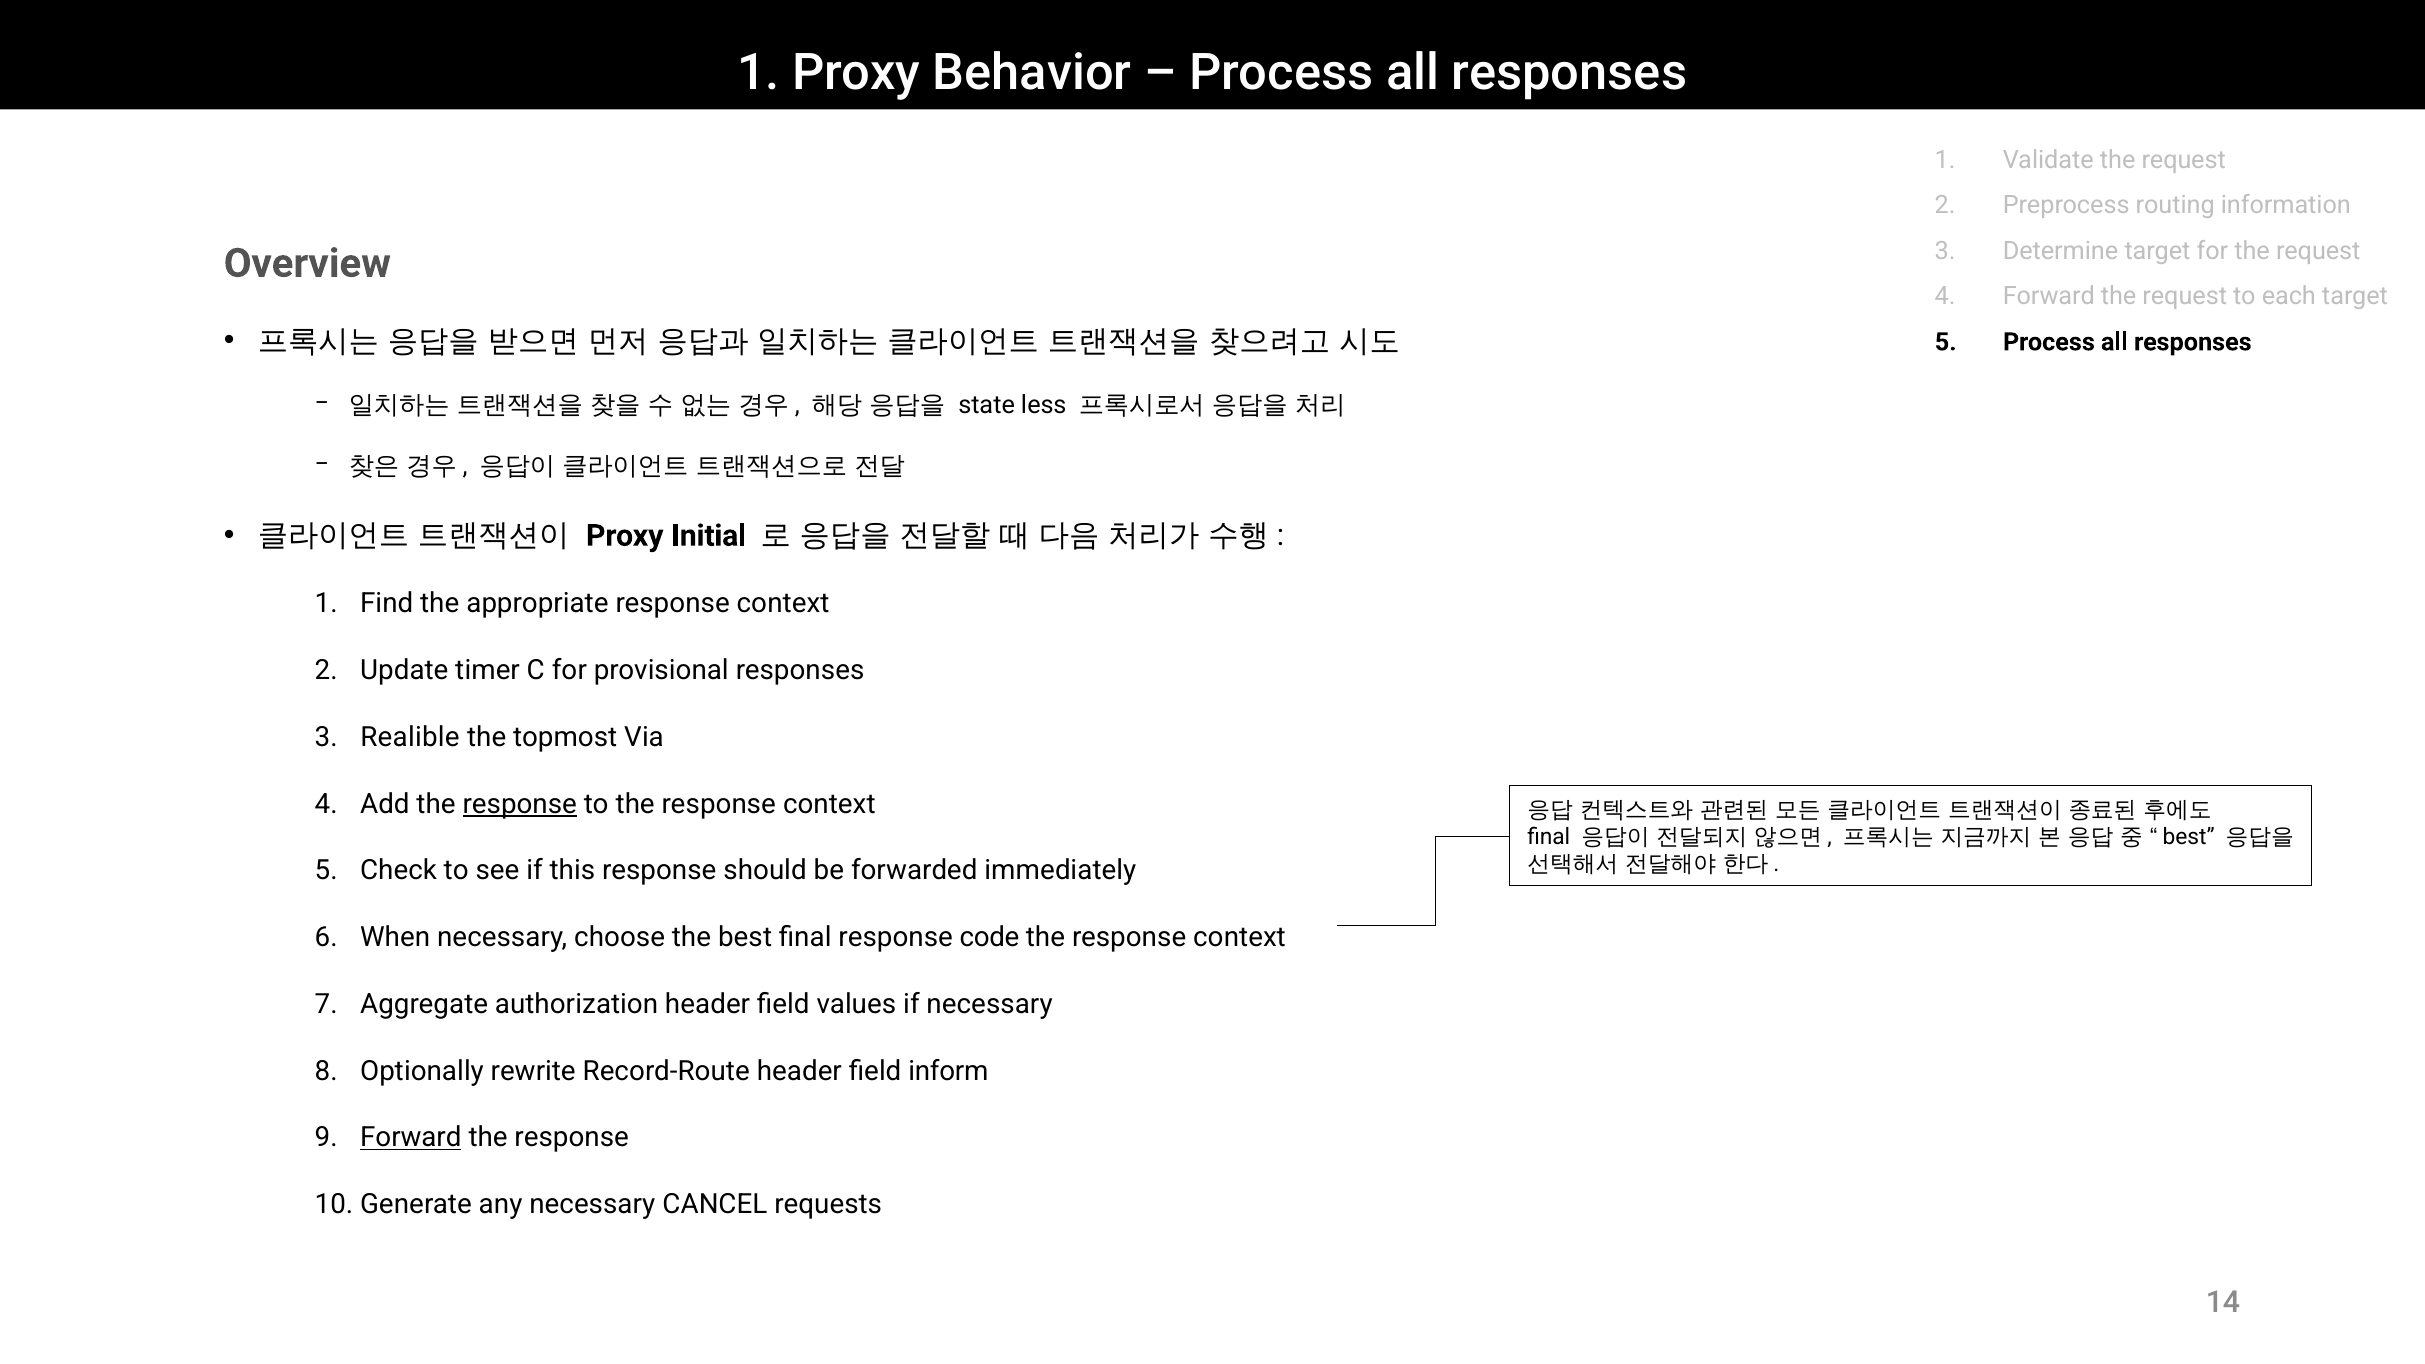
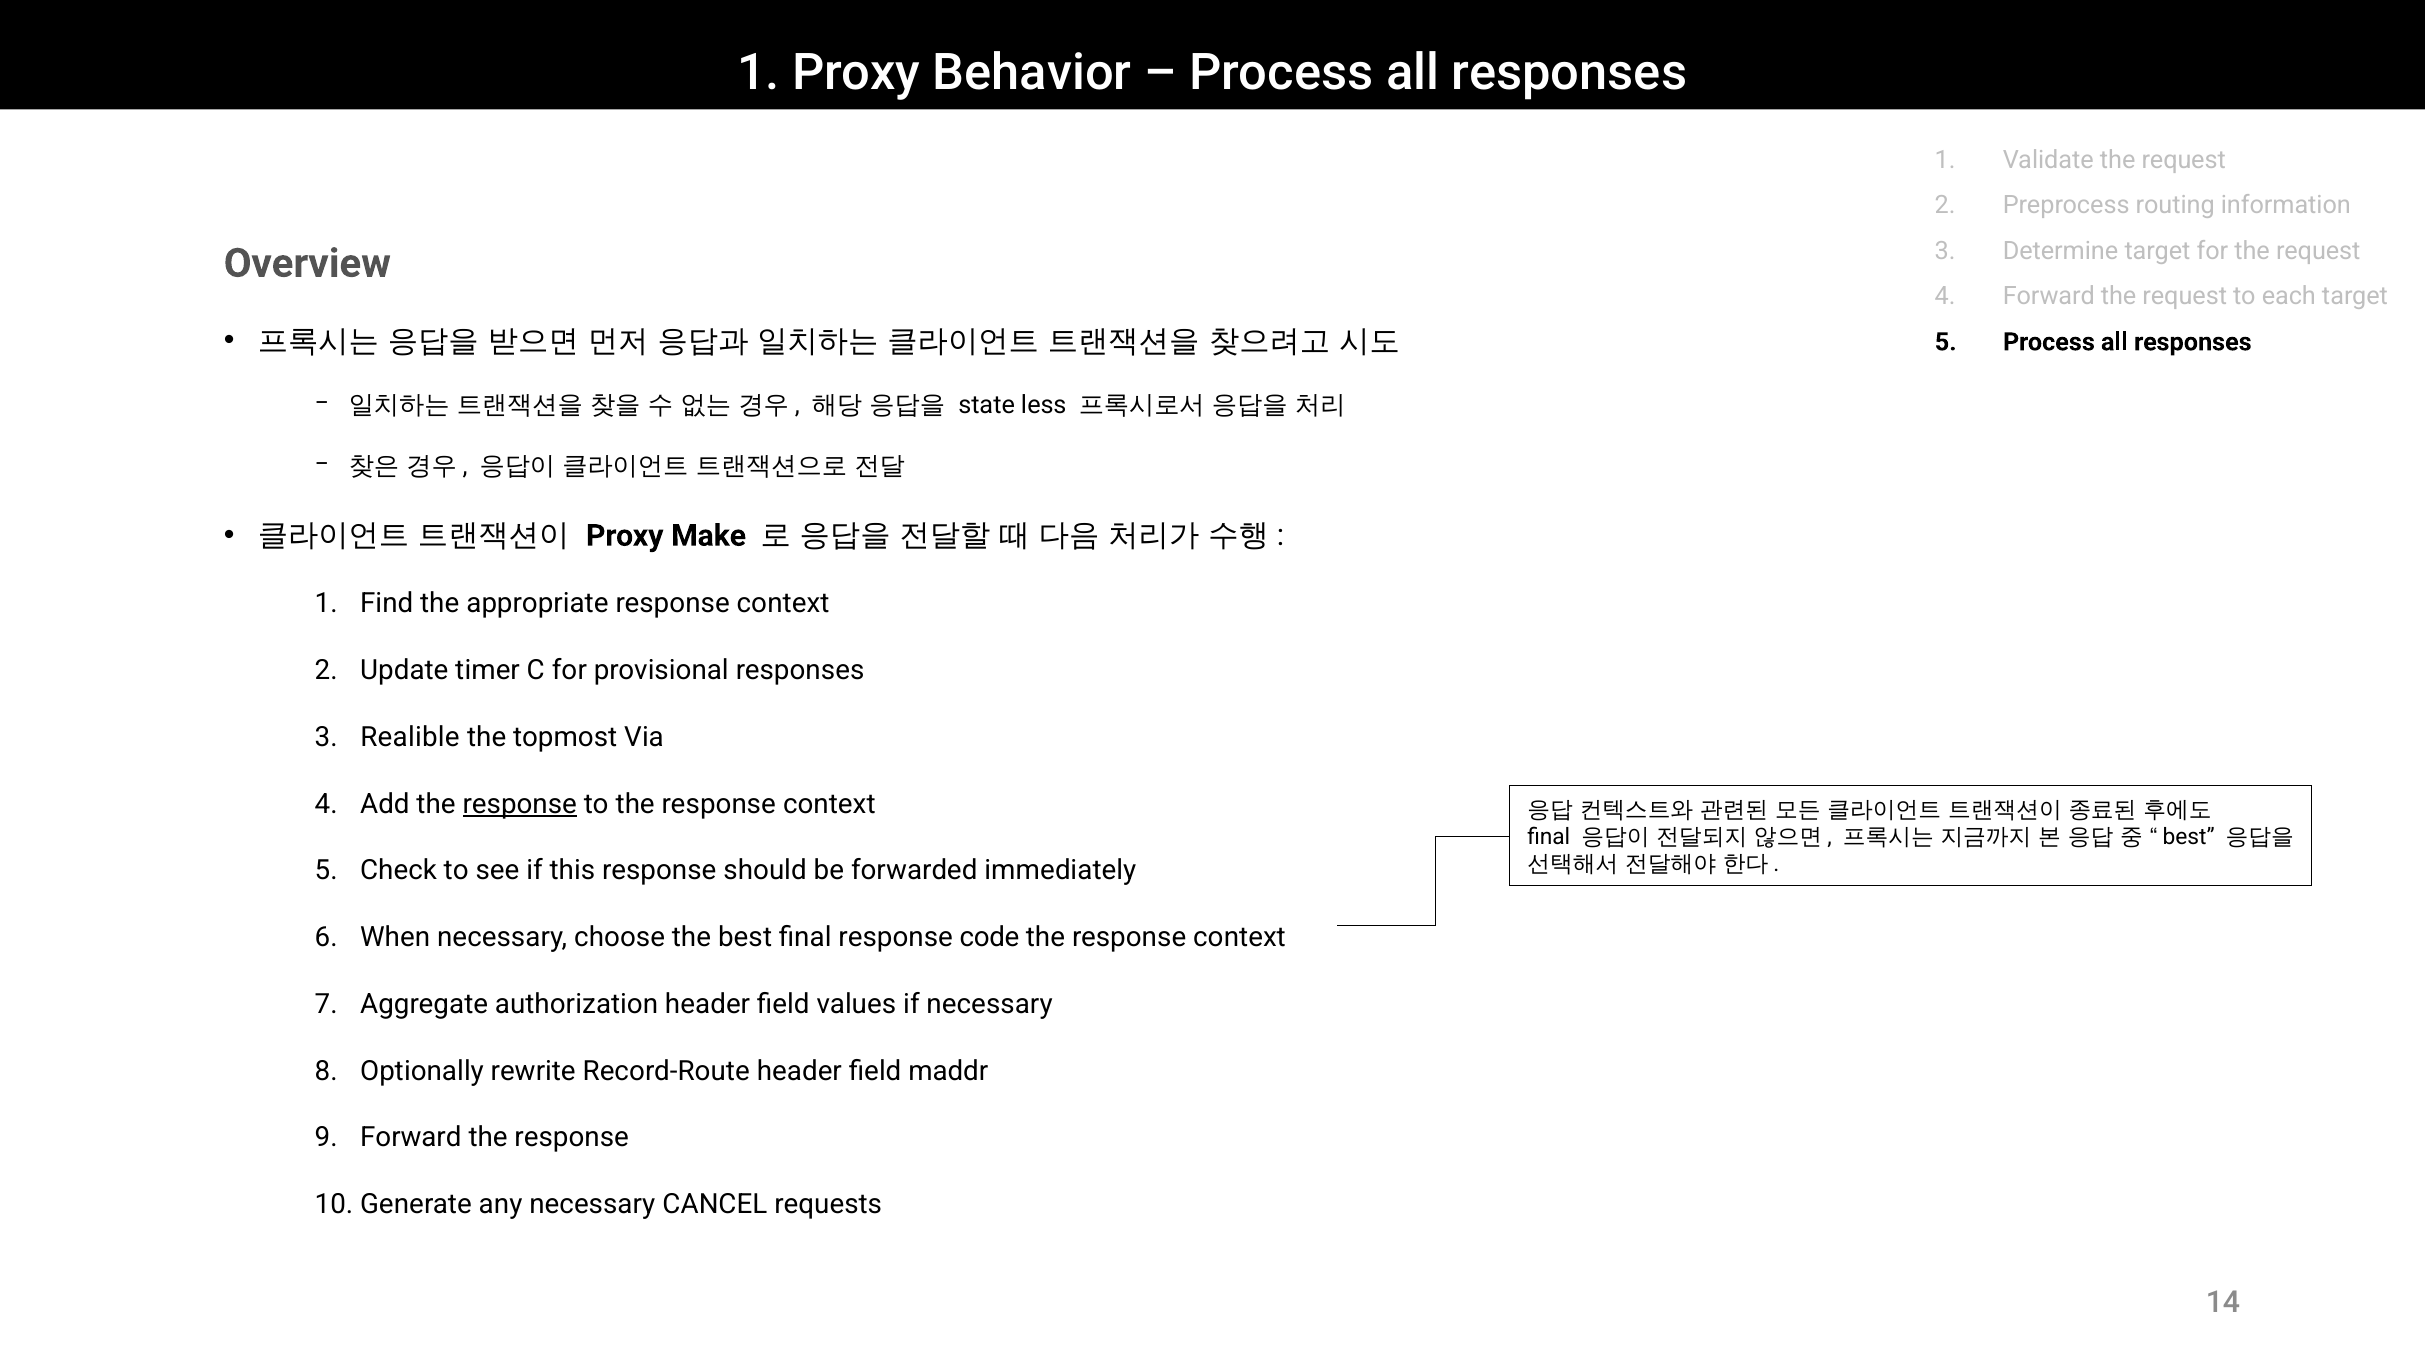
Initial: Initial -> Make
inform: inform -> maddr
Forward at (411, 1138) underline: present -> none
